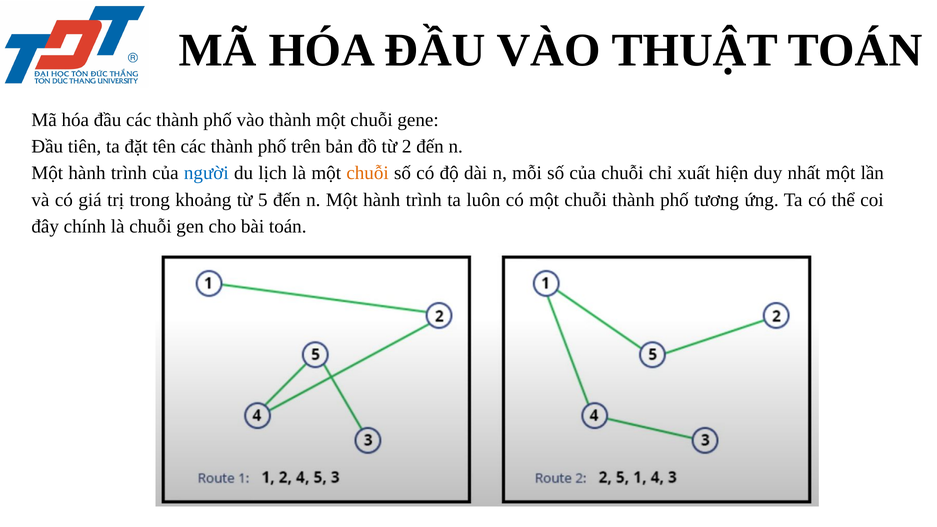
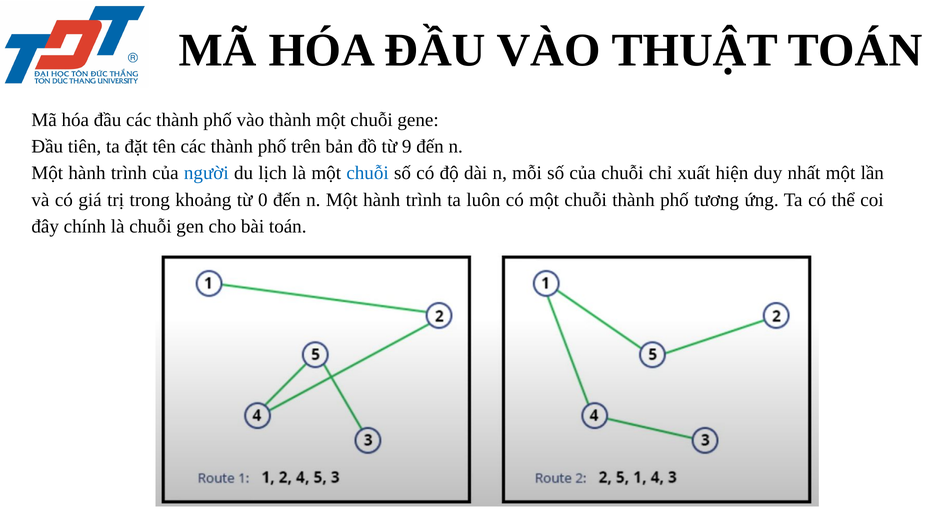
2: 2 -> 9
chuỗi at (368, 173) colour: orange -> blue
5: 5 -> 0
